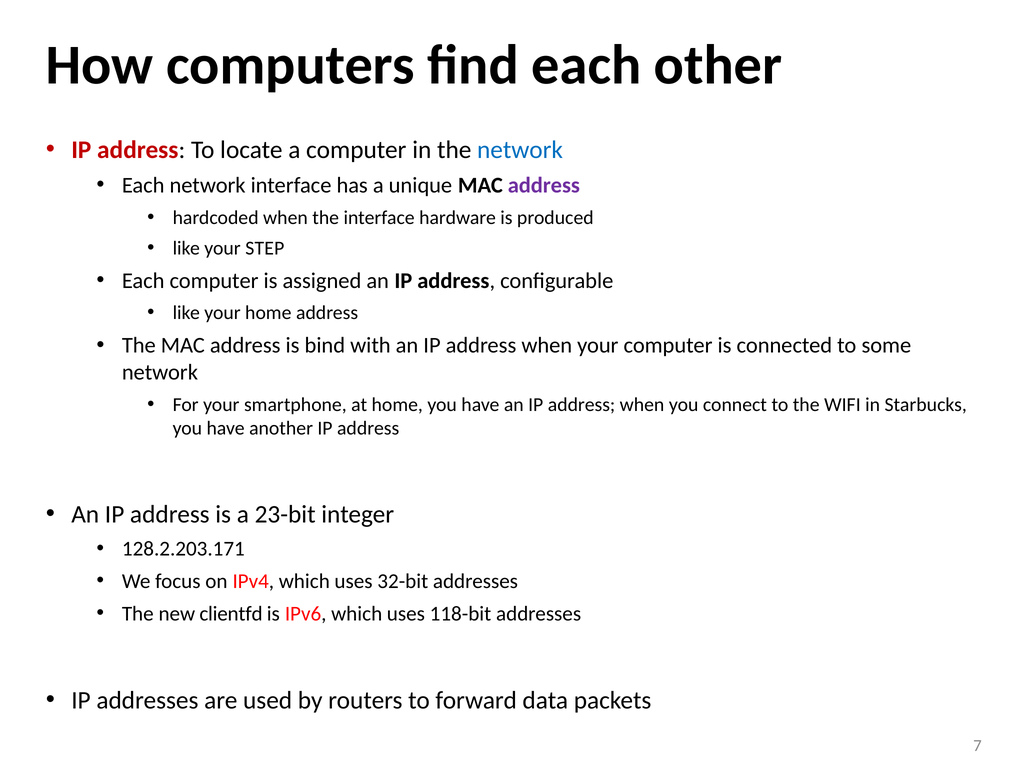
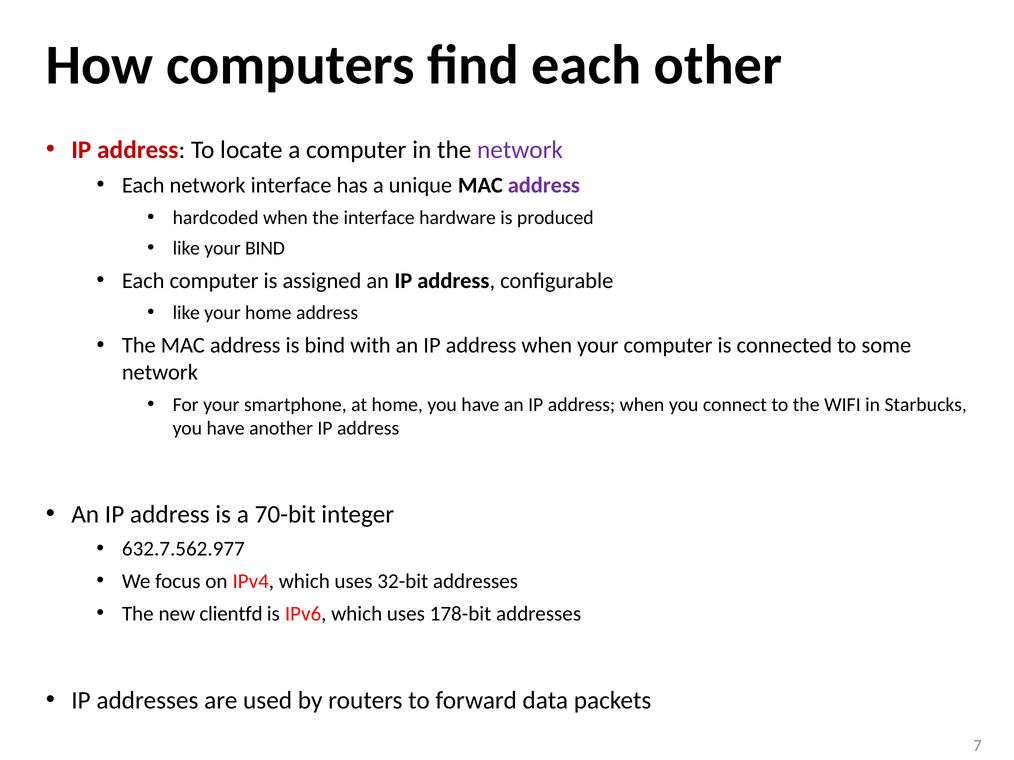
network at (520, 150) colour: blue -> purple
your STEP: STEP -> BIND
23-bit: 23-bit -> 70-bit
128.2.203.171: 128.2.203.171 -> 632.7.562.977
118-bit: 118-bit -> 178-bit
